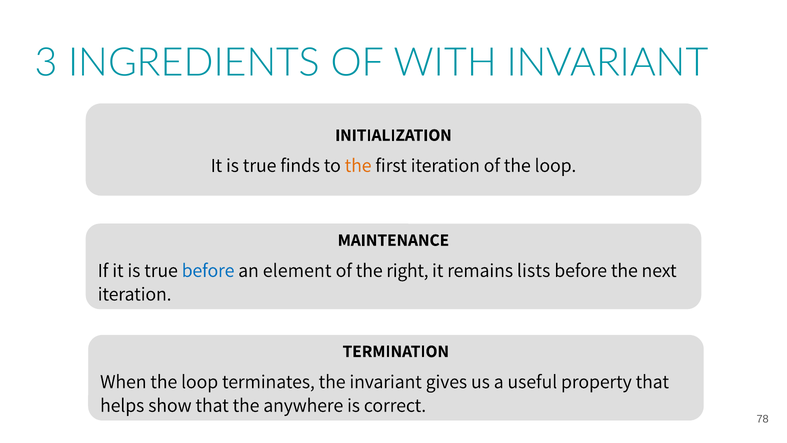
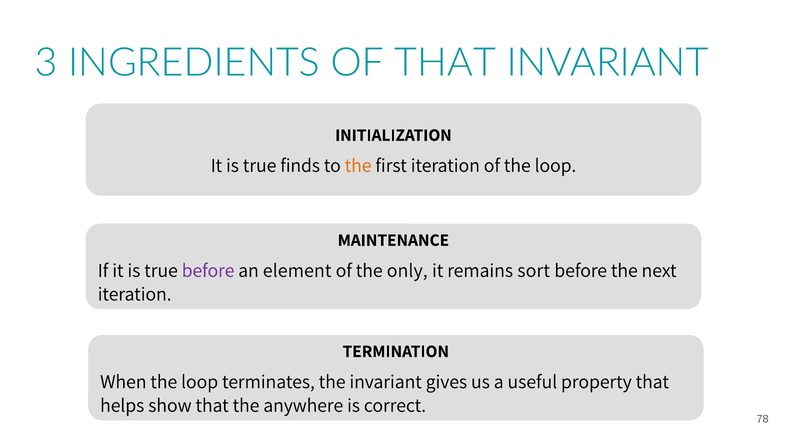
OF WITH: WITH -> THAT
before at (208, 270) colour: blue -> purple
right: right -> only
lists: lists -> sort
